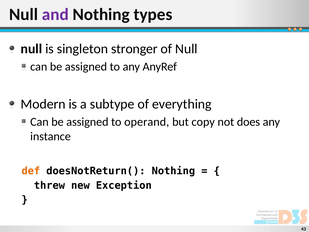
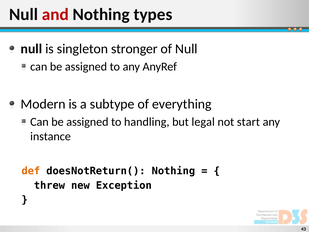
and colour: purple -> red
operand: operand -> handling
copy: copy -> legal
does: does -> start
